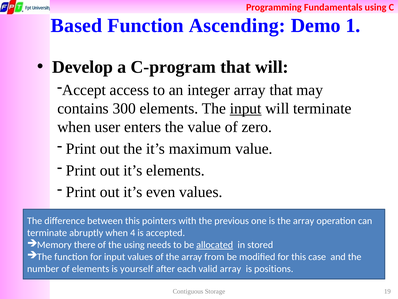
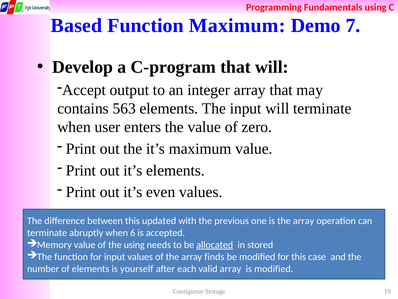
Function Ascending: Ascending -> Maximum
1: 1 -> 7
access: access -> output
300: 300 -> 563
input at (246, 108) underline: present -> none
pointers: pointers -> updated
4: 4 -> 6
Memory there: there -> value
from: from -> finds
is positions: positions -> modified
